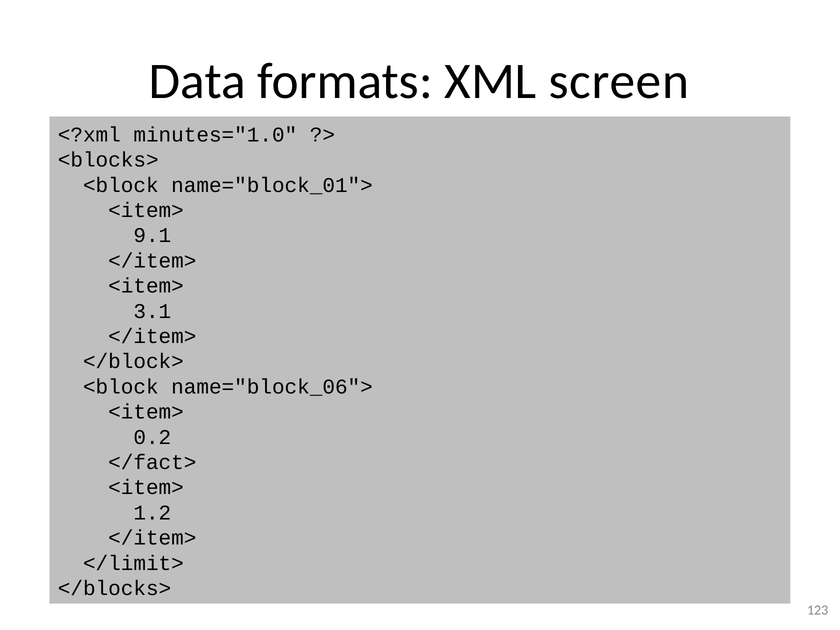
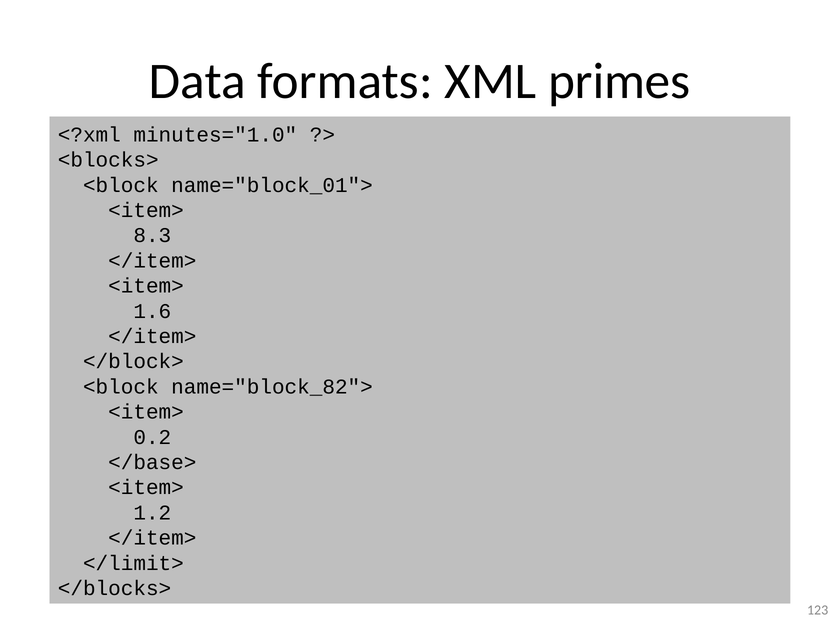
screen: screen -> primes
9.1: 9.1 -> 8.3
3.1: 3.1 -> 1.6
name="block_06">: name="block_06"> -> name="block_82">
</fact>: </fact> -> </base>
